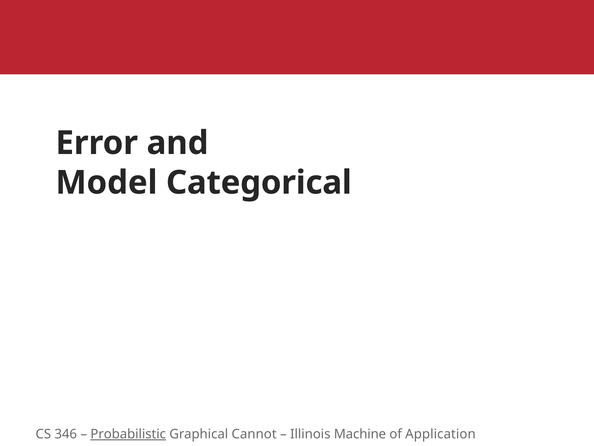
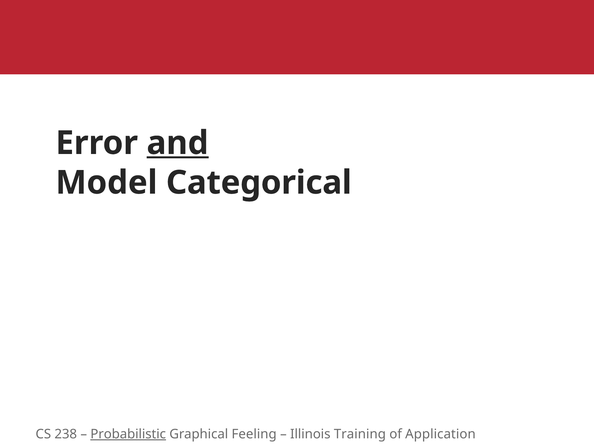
and underline: none -> present
346: 346 -> 238
Cannot: Cannot -> Feeling
Machine: Machine -> Training
